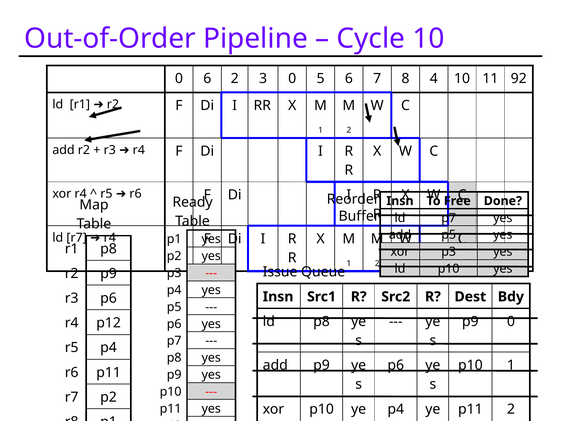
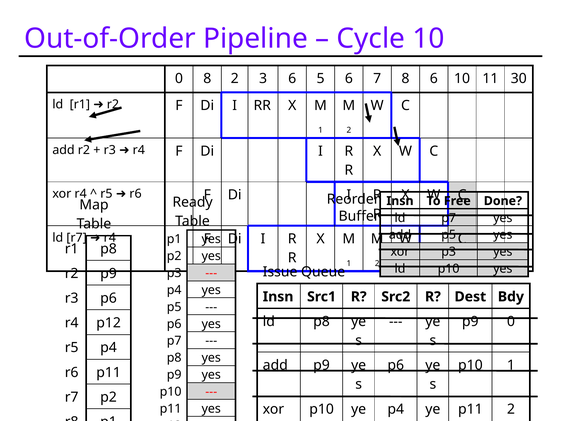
0 6: 6 -> 8
3 0: 0 -> 6
8 4: 4 -> 6
92: 92 -> 30
